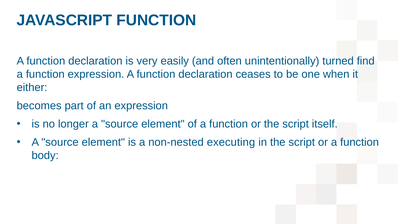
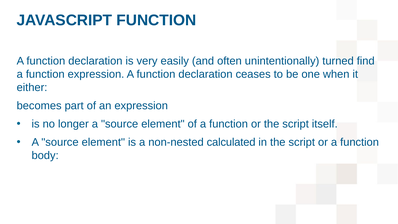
executing: executing -> calculated
